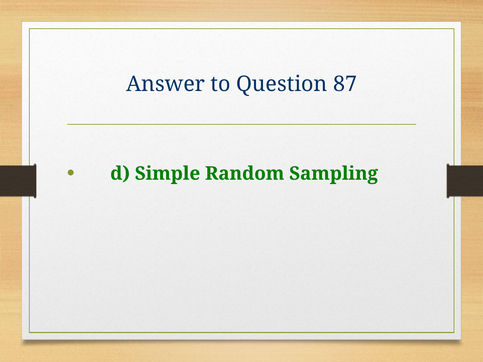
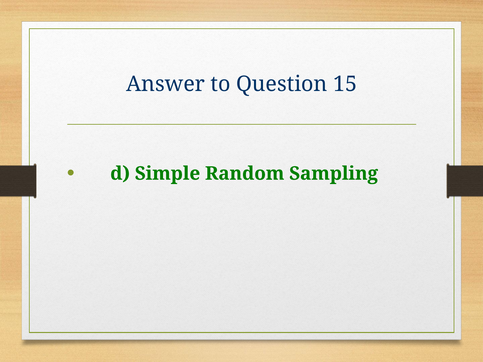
87: 87 -> 15
